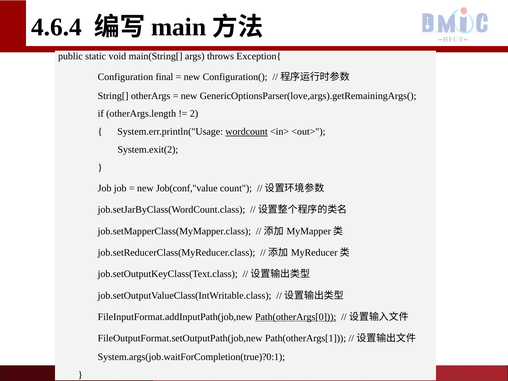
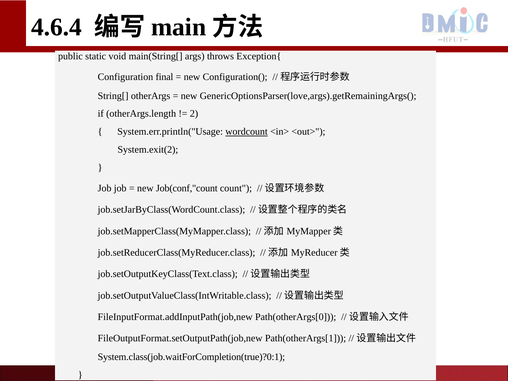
Job(conf,"value: Job(conf,"value -> Job(conf,"count
Path(otherArgs[0 underline: present -> none
System.args(job.waitForCompletion(true)?0:1: System.args(job.waitForCompletion(true)?0:1 -> System.class(job.waitForCompletion(true)?0:1
